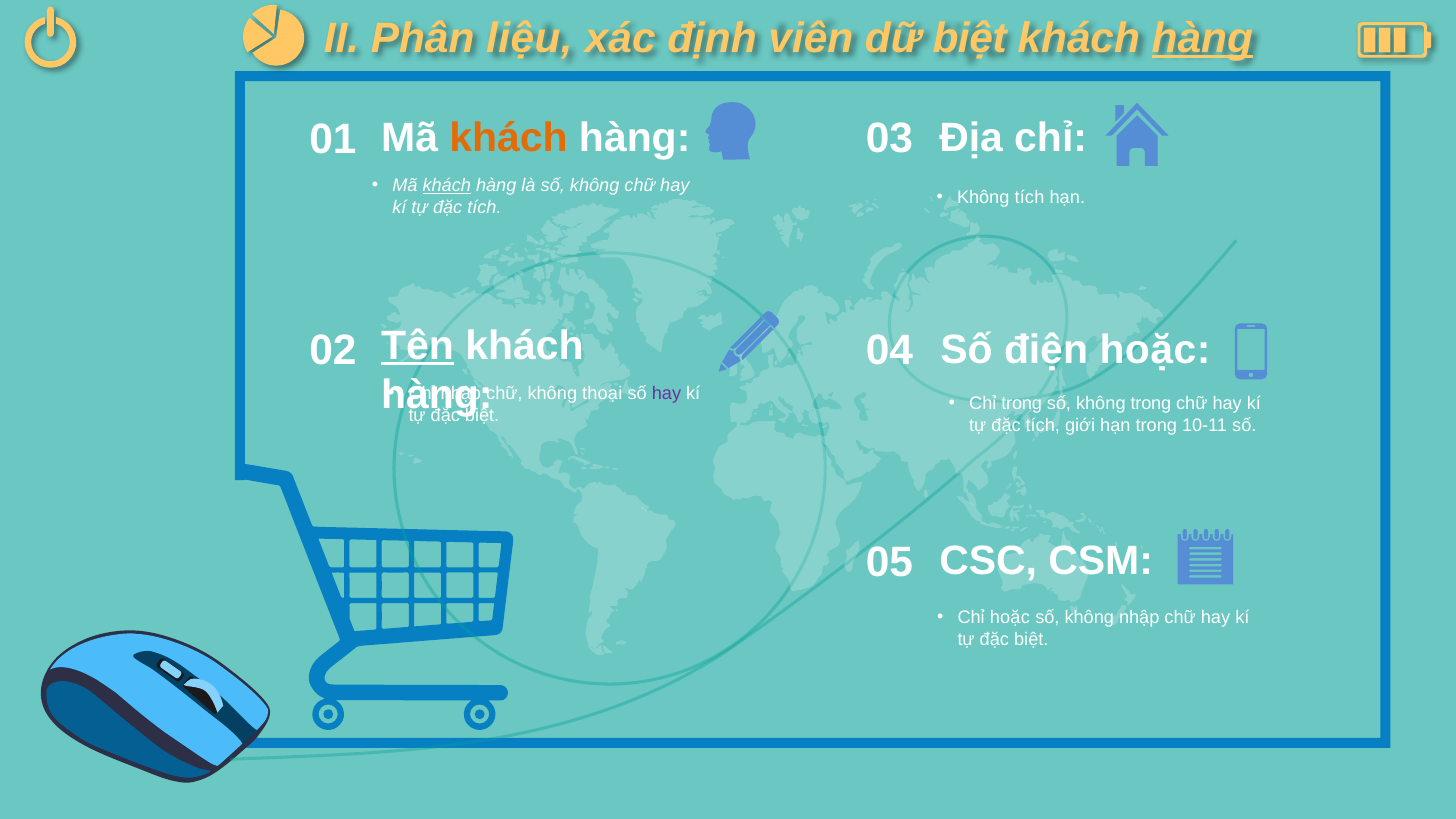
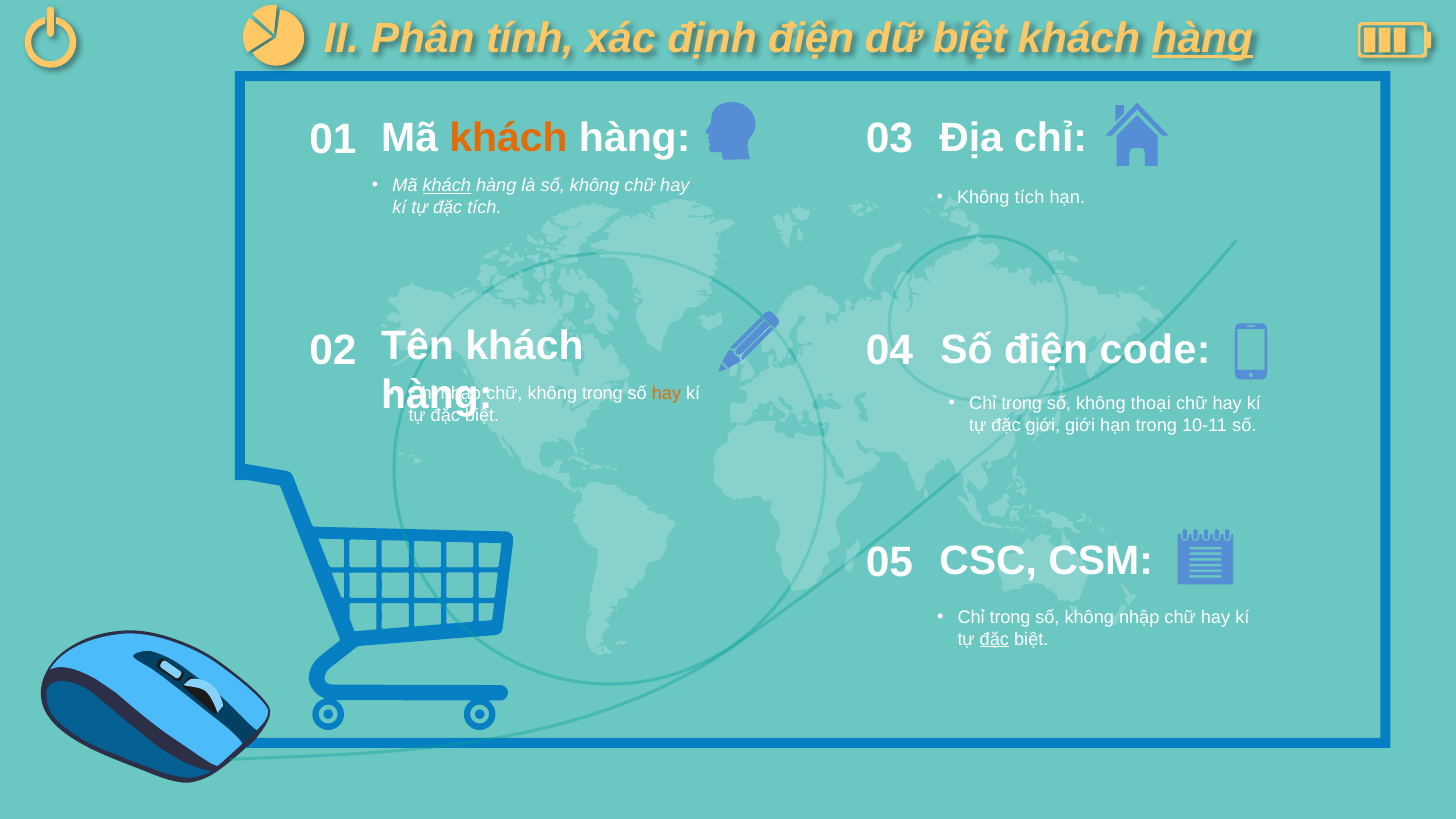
liệu: liệu -> tính
định viên: viên -> điện
Tên underline: present -> none
điện hoặc: hoặc -> code
không thoại: thoại -> trong
hay at (666, 394) colour: purple -> orange
không trong: trong -> thoại
tích at (1043, 426): tích -> giới
hoặc at (1010, 617): hoặc -> trong
đặc at (994, 639) underline: none -> present
